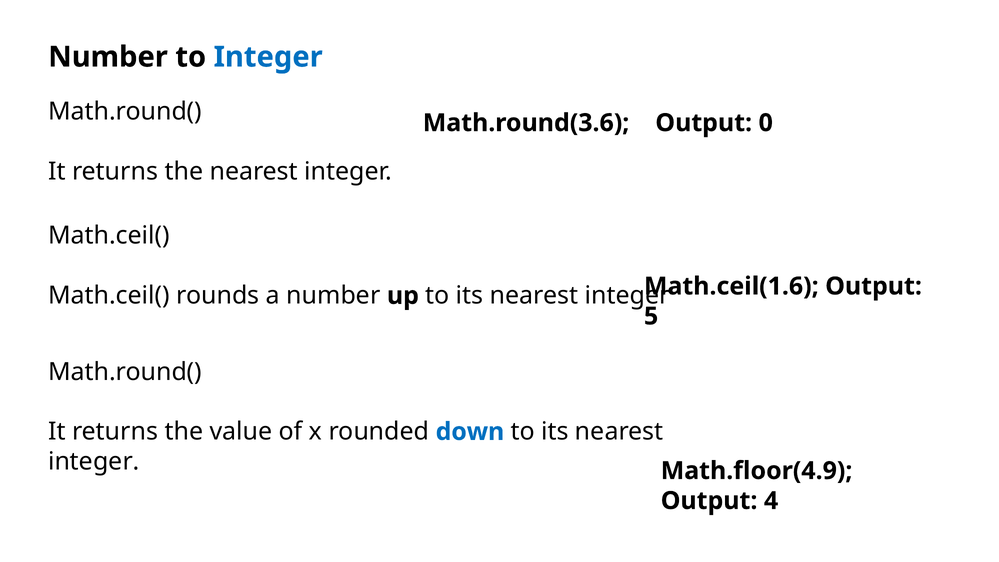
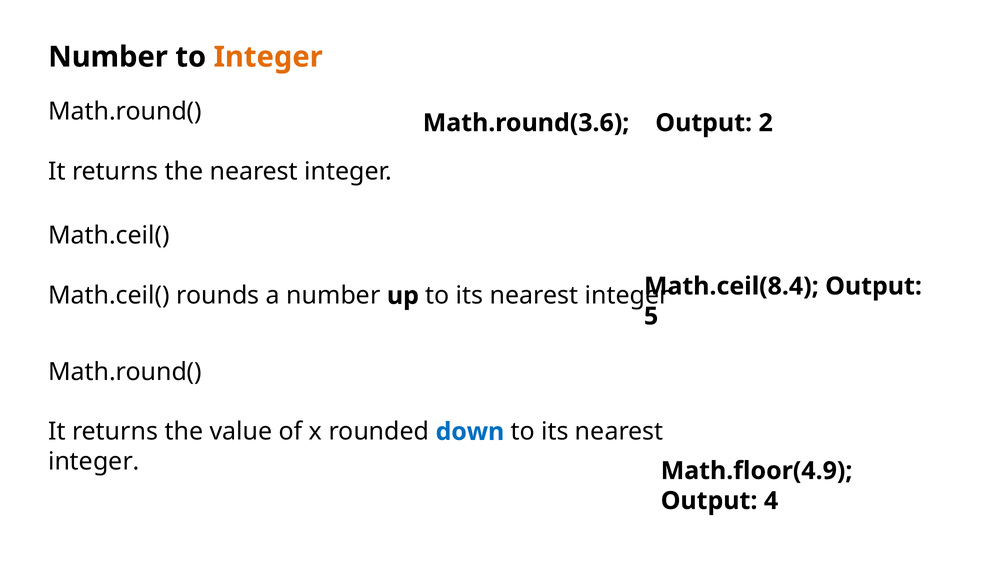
Integer at (268, 57) colour: blue -> orange
0: 0 -> 2
Math.ceil(1.6: Math.ceil(1.6 -> Math.ceil(8.4
